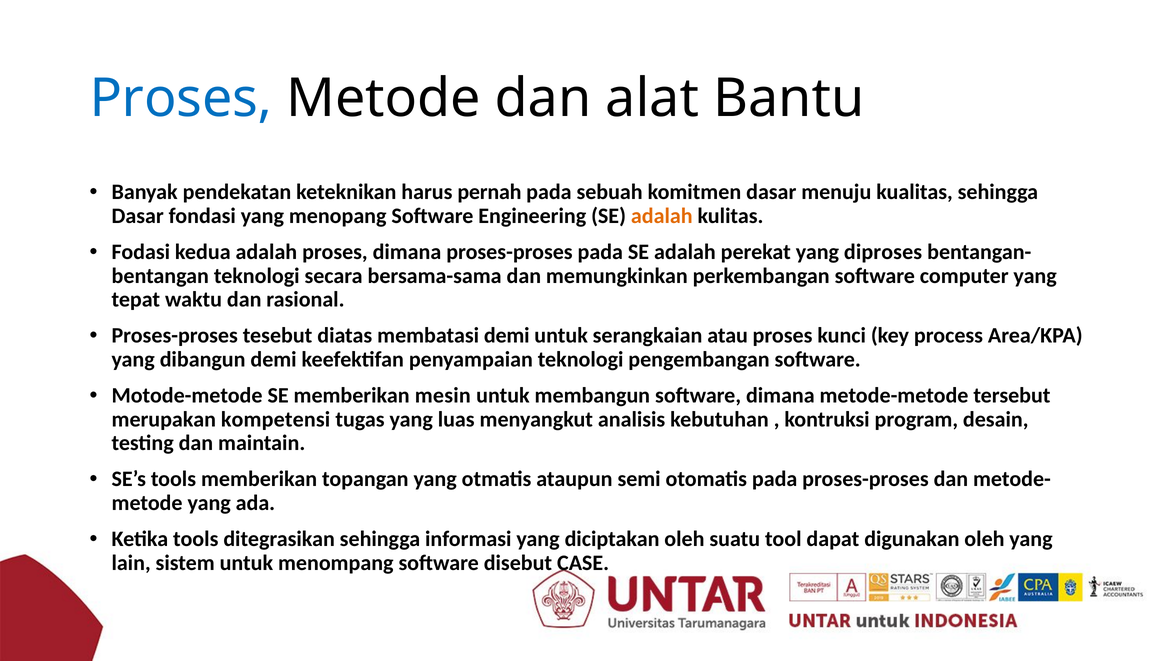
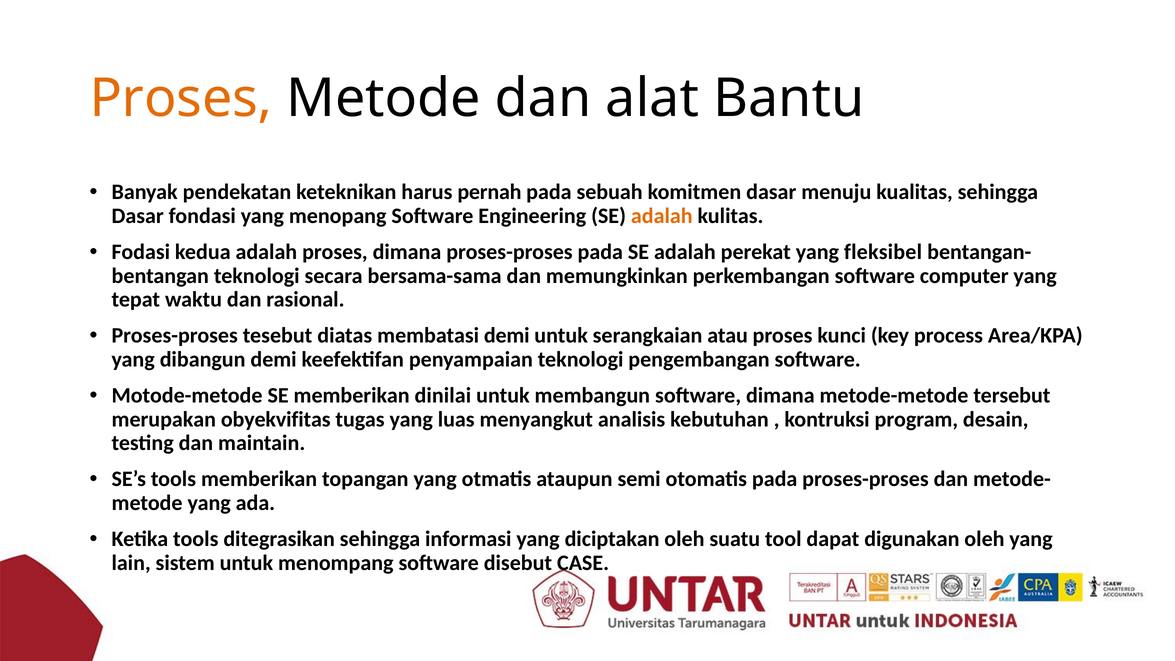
Proses at (181, 99) colour: blue -> orange
diproses: diproses -> fleksibel
mesin: mesin -> dinilai
kompetensi: kompetensi -> obyekvifitas
